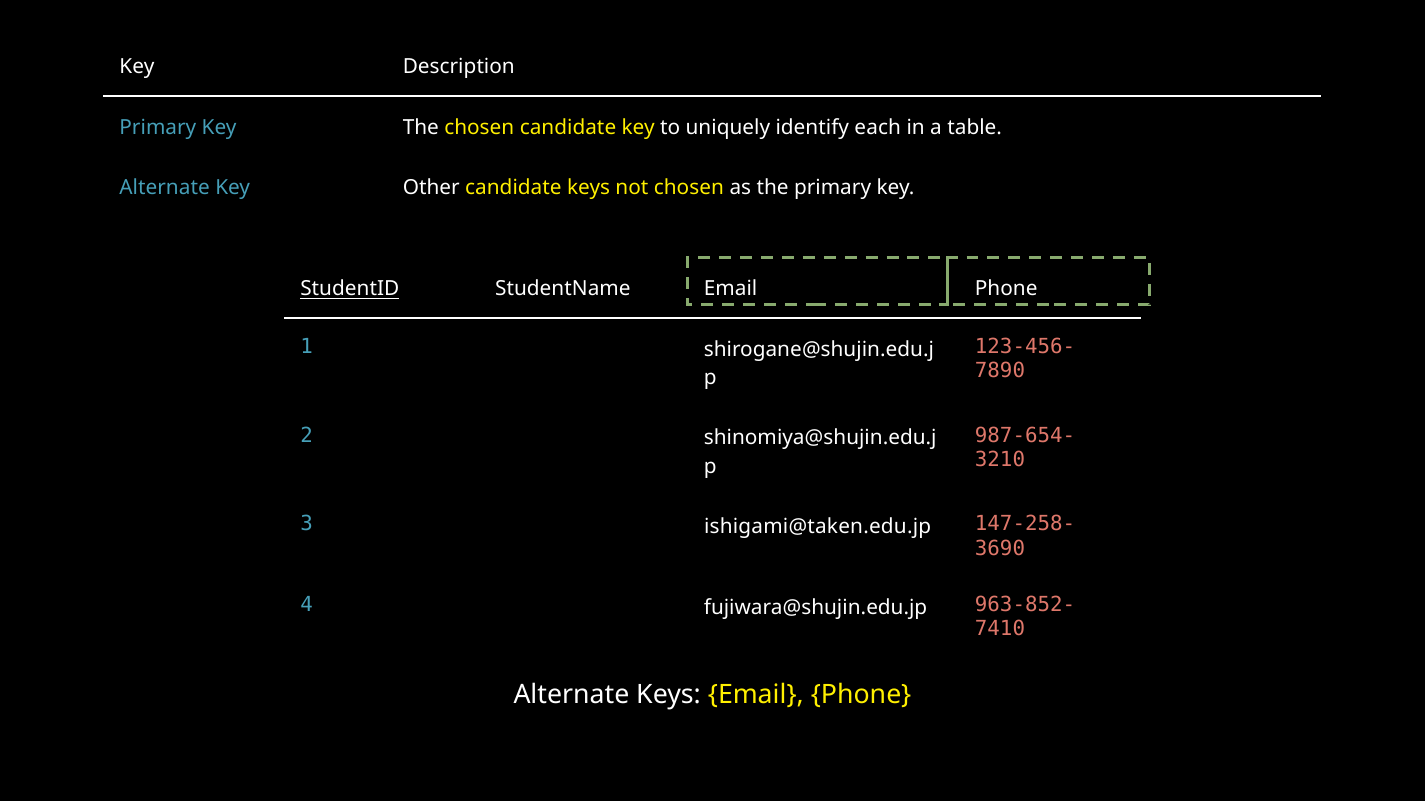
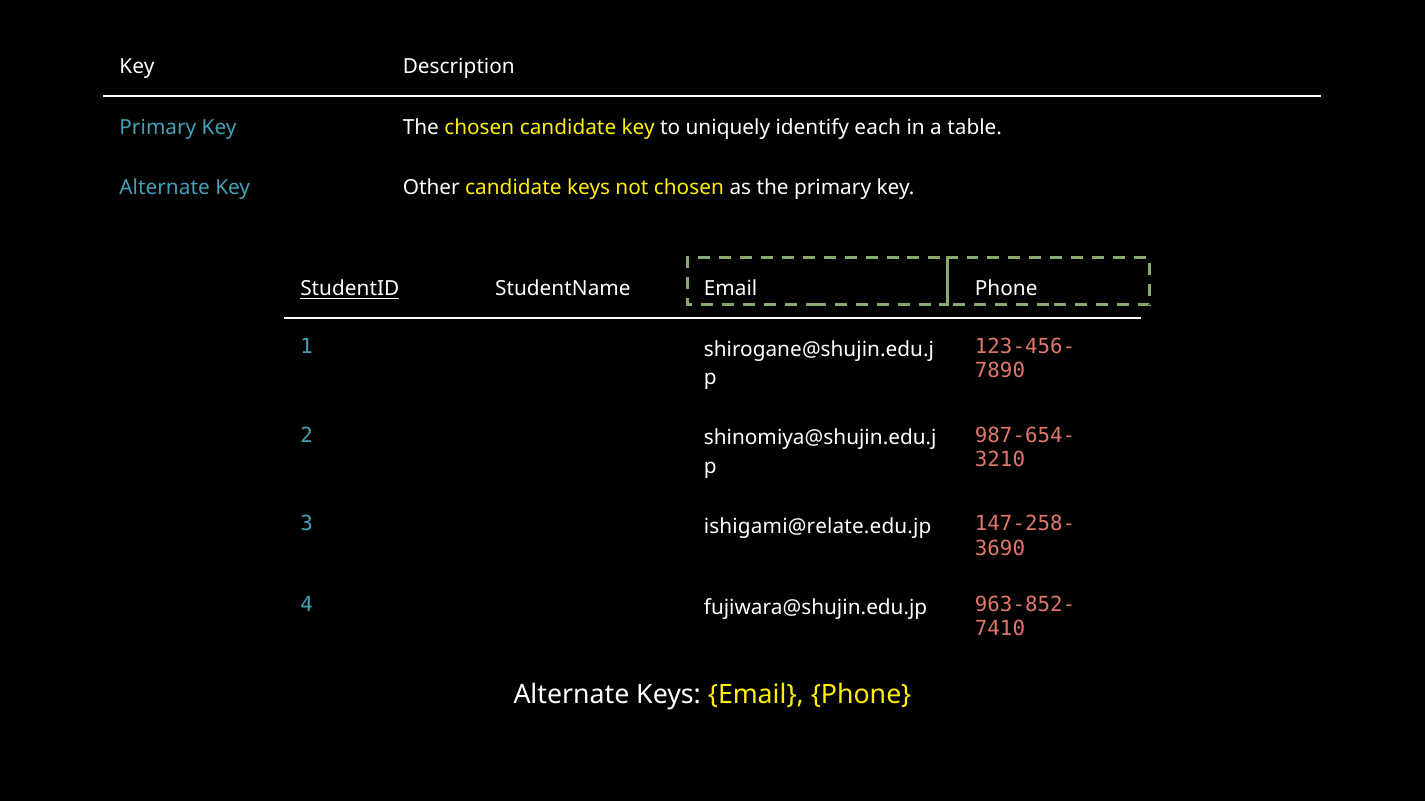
ishigami@taken.edu.jp: ishigami@taken.edu.jp -> ishigami@relate.edu.jp
